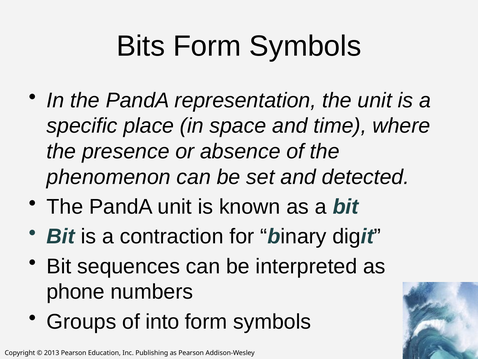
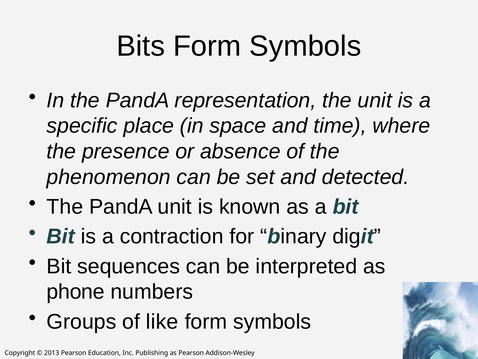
into: into -> like
